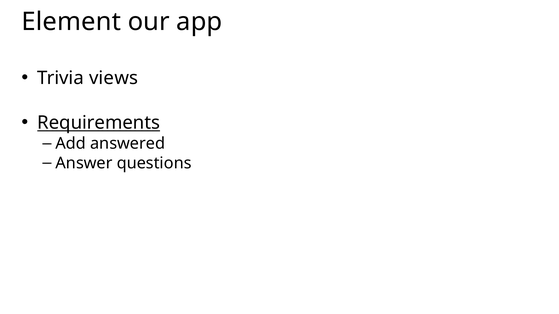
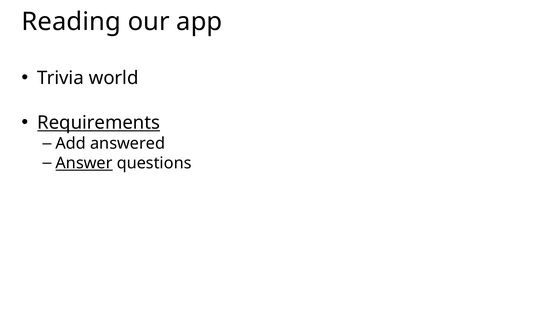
Element: Element -> Reading
views: views -> world
Answer underline: none -> present
